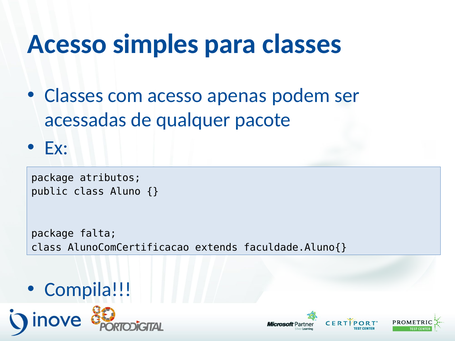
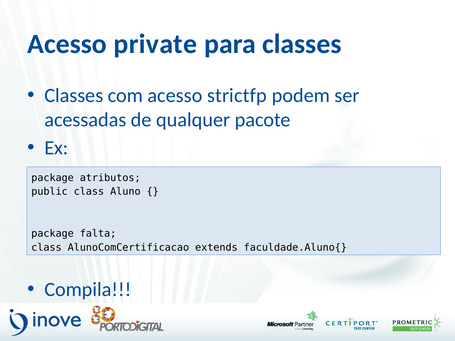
simples: simples -> private
apenas: apenas -> strictfp
